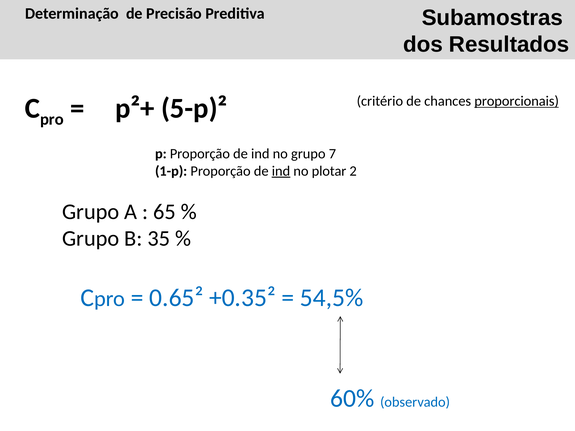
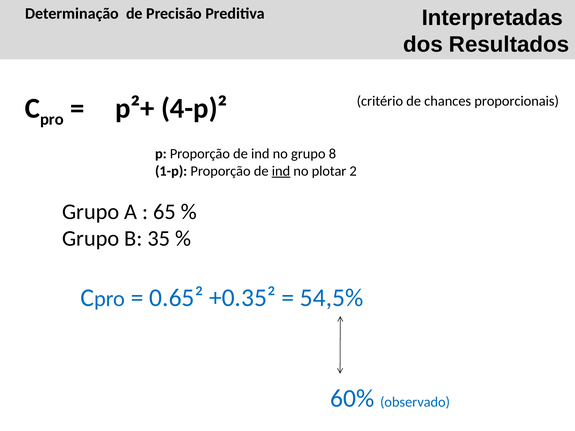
Subamostras: Subamostras -> Interpretadas
proporcionais underline: present -> none
5-p)²: 5-p)² -> 4-p)²
7: 7 -> 8
